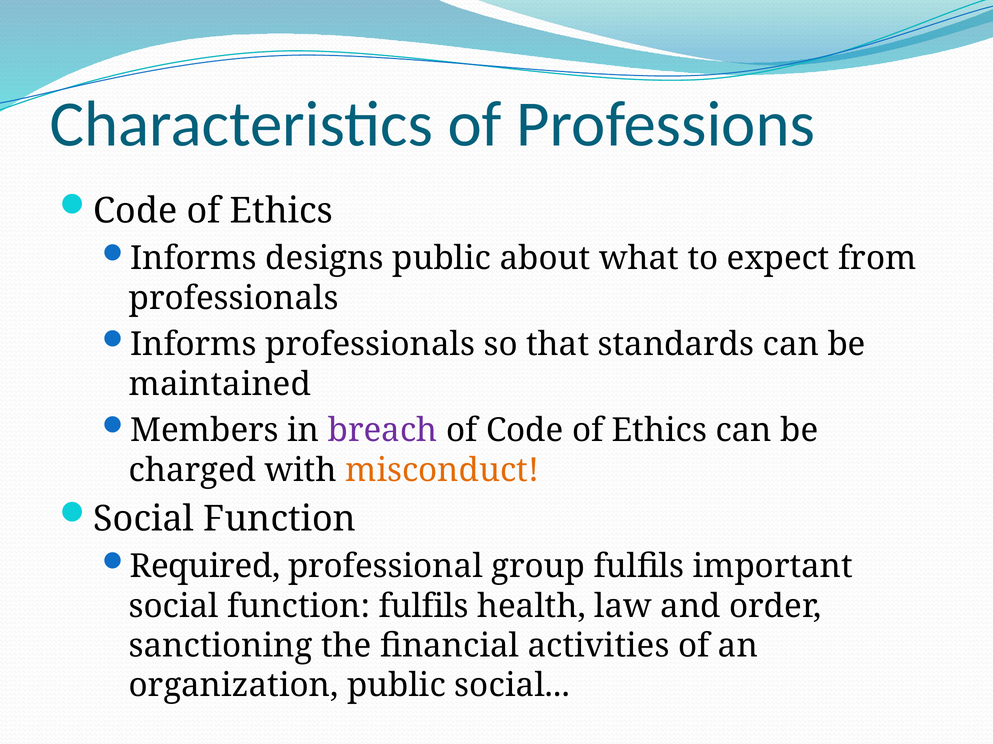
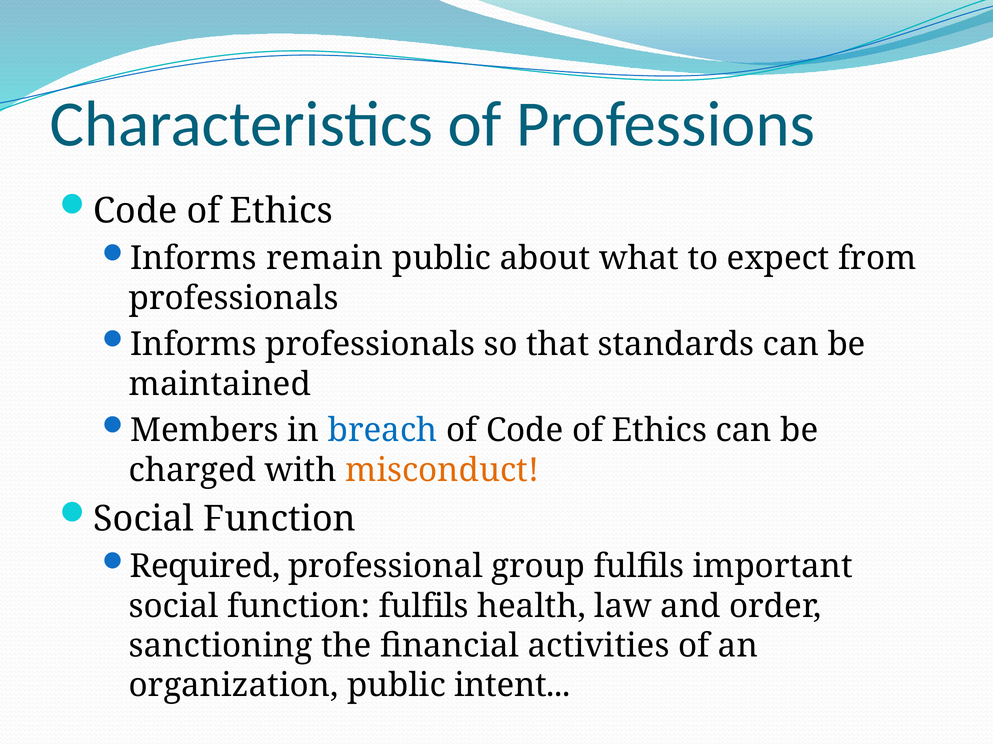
designs: designs -> remain
breach colour: purple -> blue
public social: social -> intent
